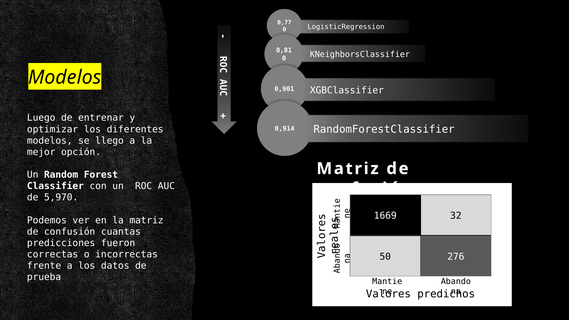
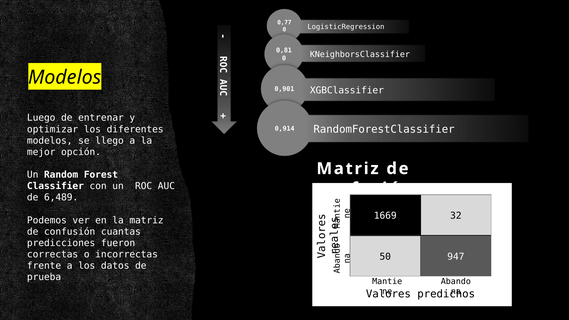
5,970: 5,970 -> 6,489
276: 276 -> 947
